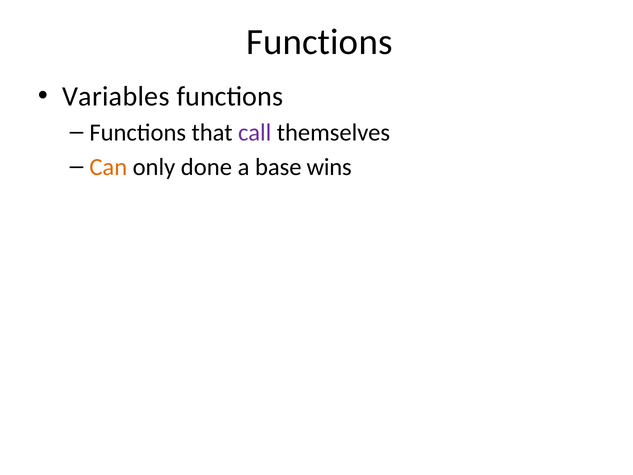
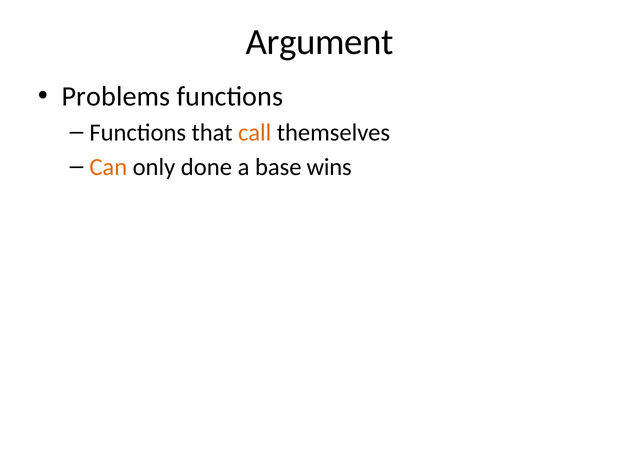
Functions at (319, 42): Functions -> Argument
Variables: Variables -> Problems
call colour: purple -> orange
